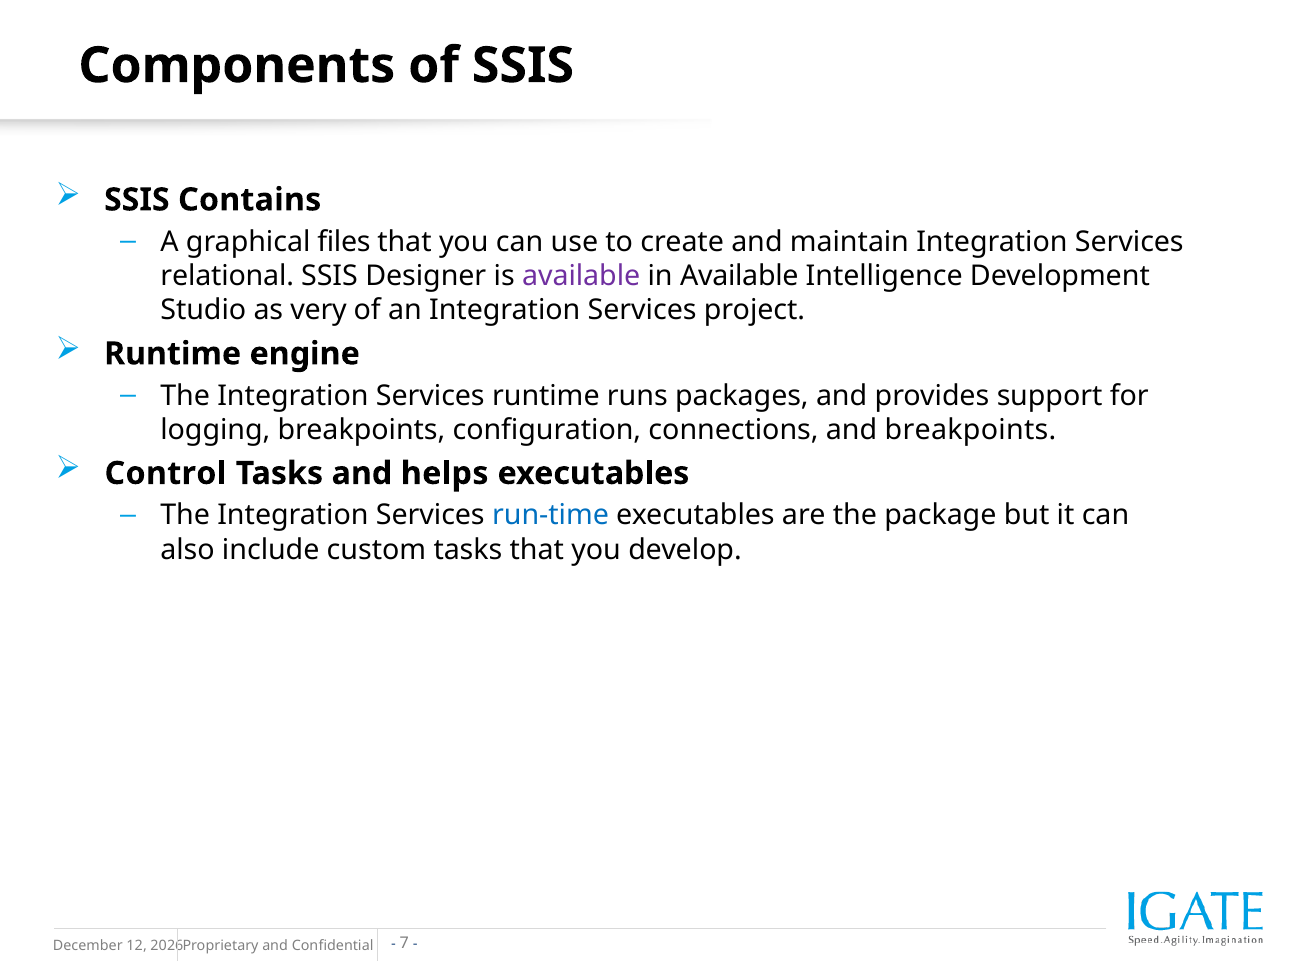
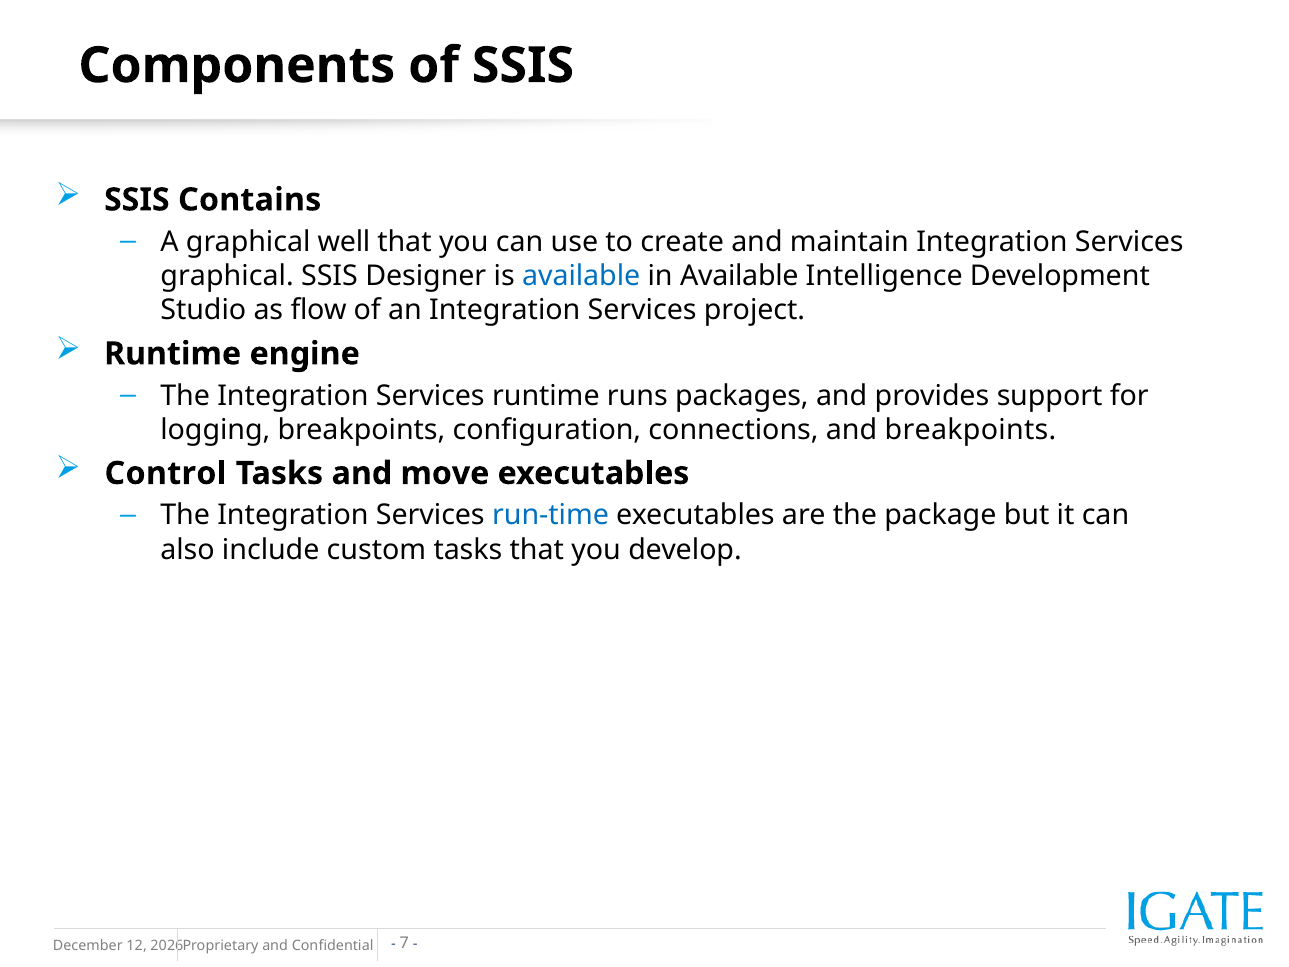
files: files -> well
relational at (227, 276): relational -> graphical
available at (581, 276) colour: purple -> blue
very: very -> flow
helps: helps -> move
